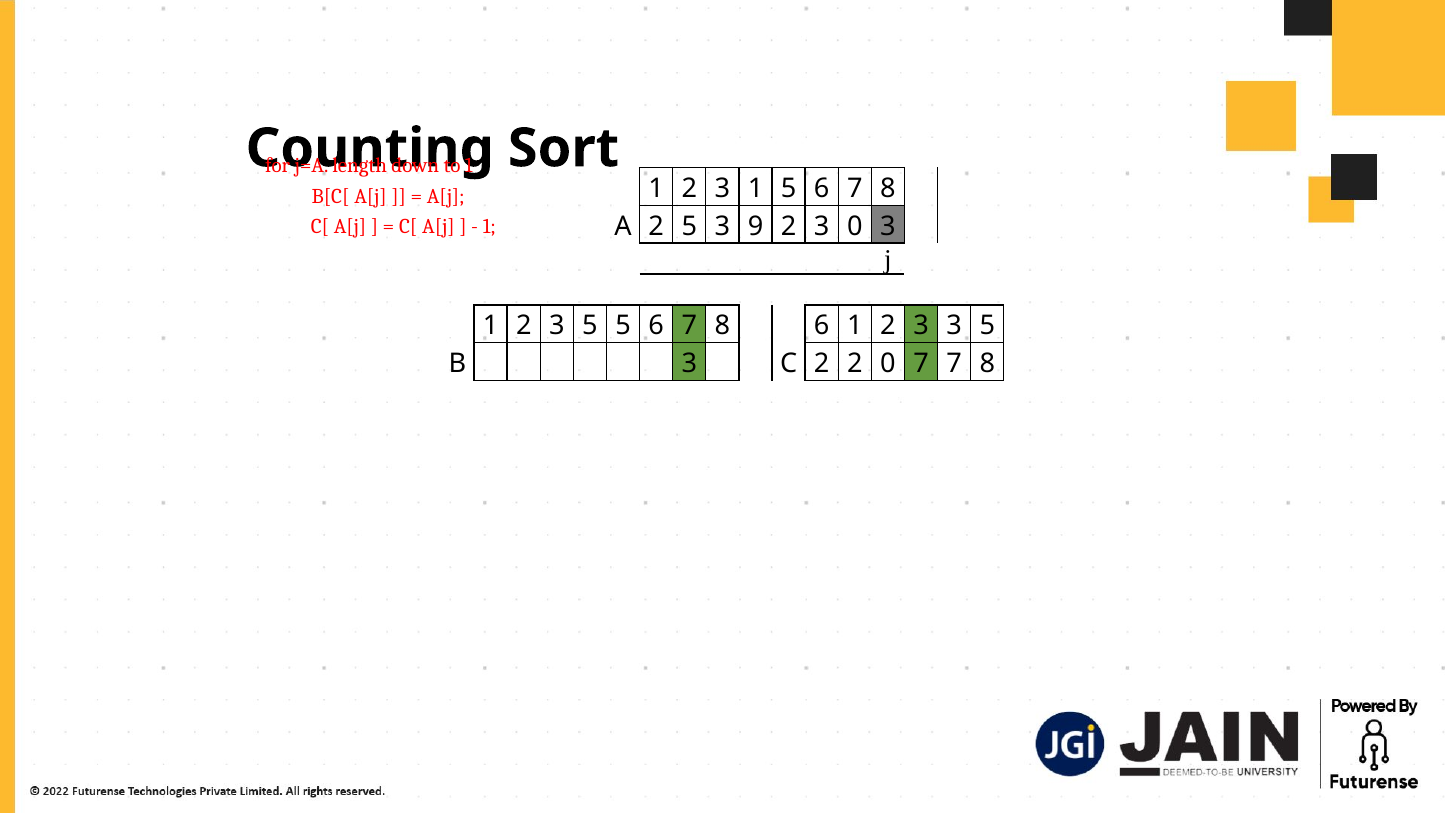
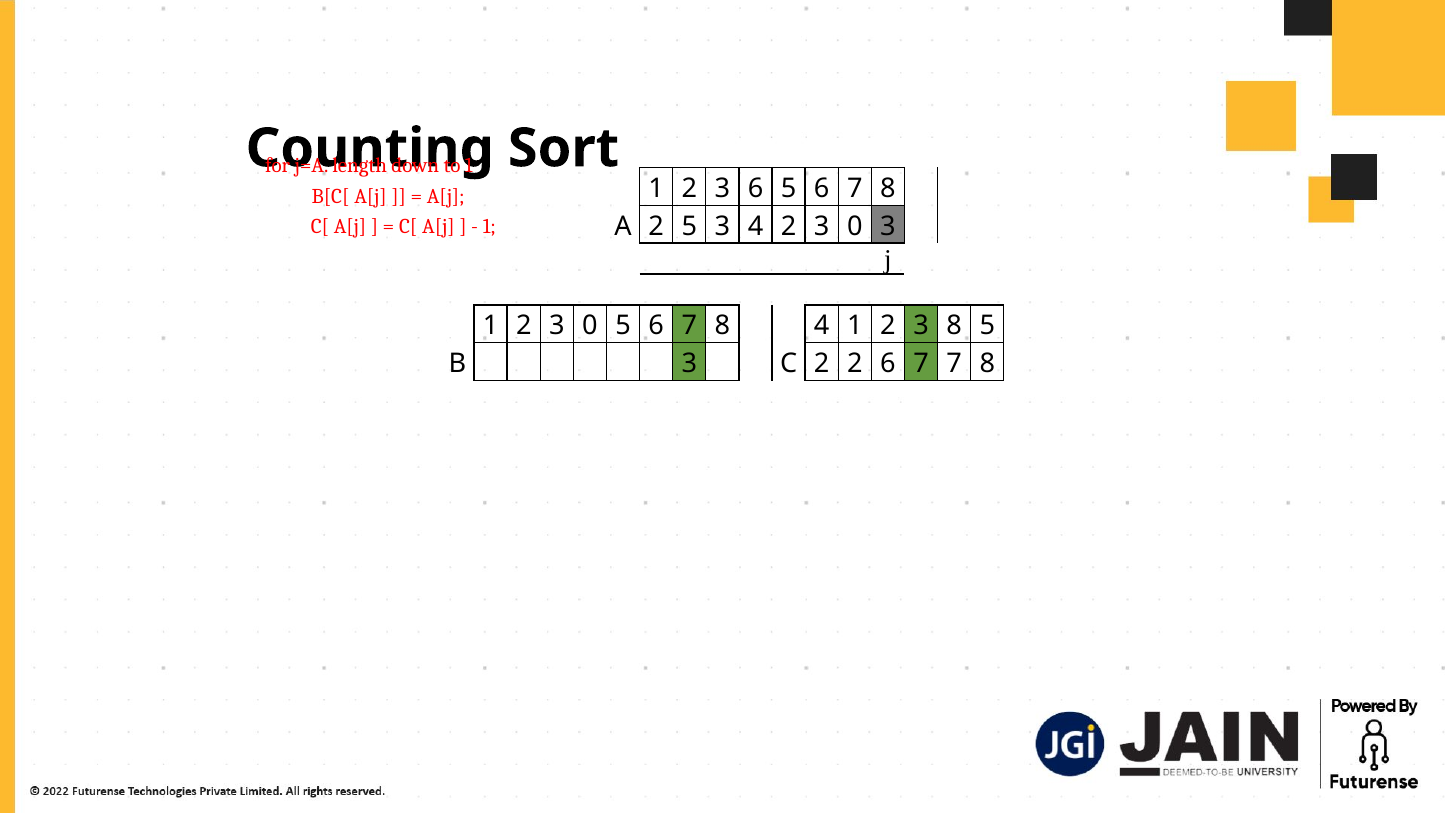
3 1: 1 -> 6
3 9: 9 -> 4
1 2 3 5: 5 -> 0
8 6: 6 -> 4
3 3: 3 -> 8
2 0: 0 -> 6
